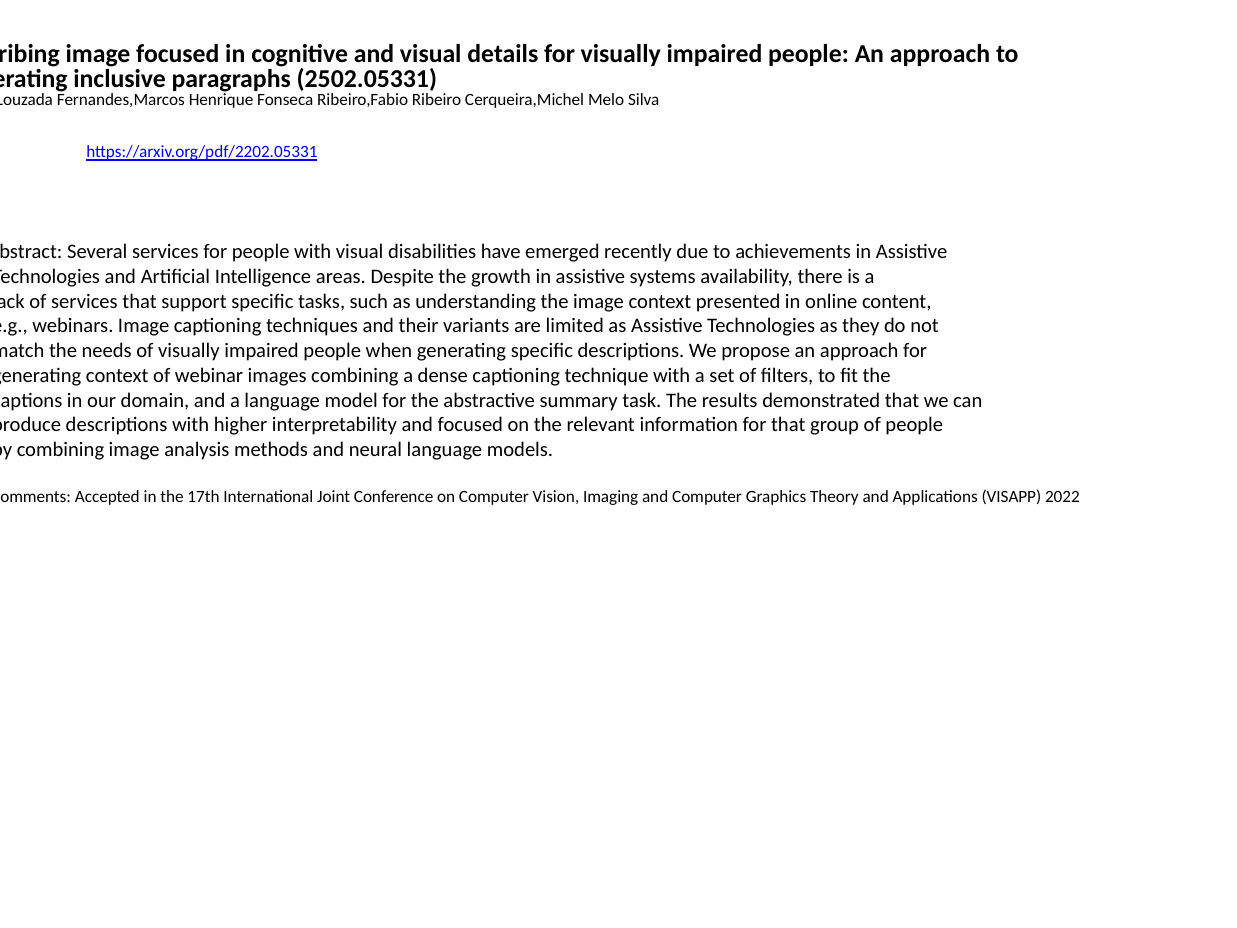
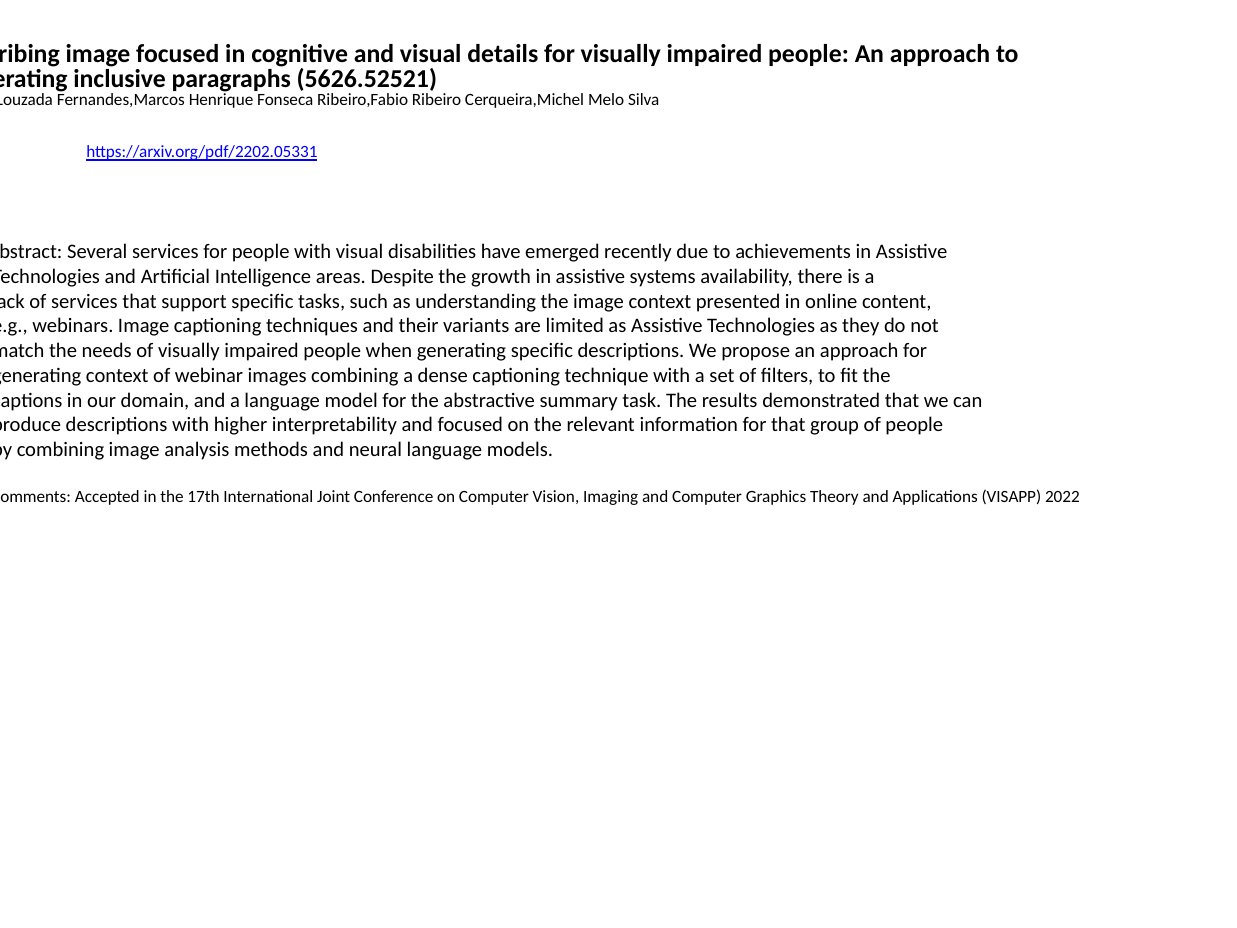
2502.05331: 2502.05331 -> 5626.52521
